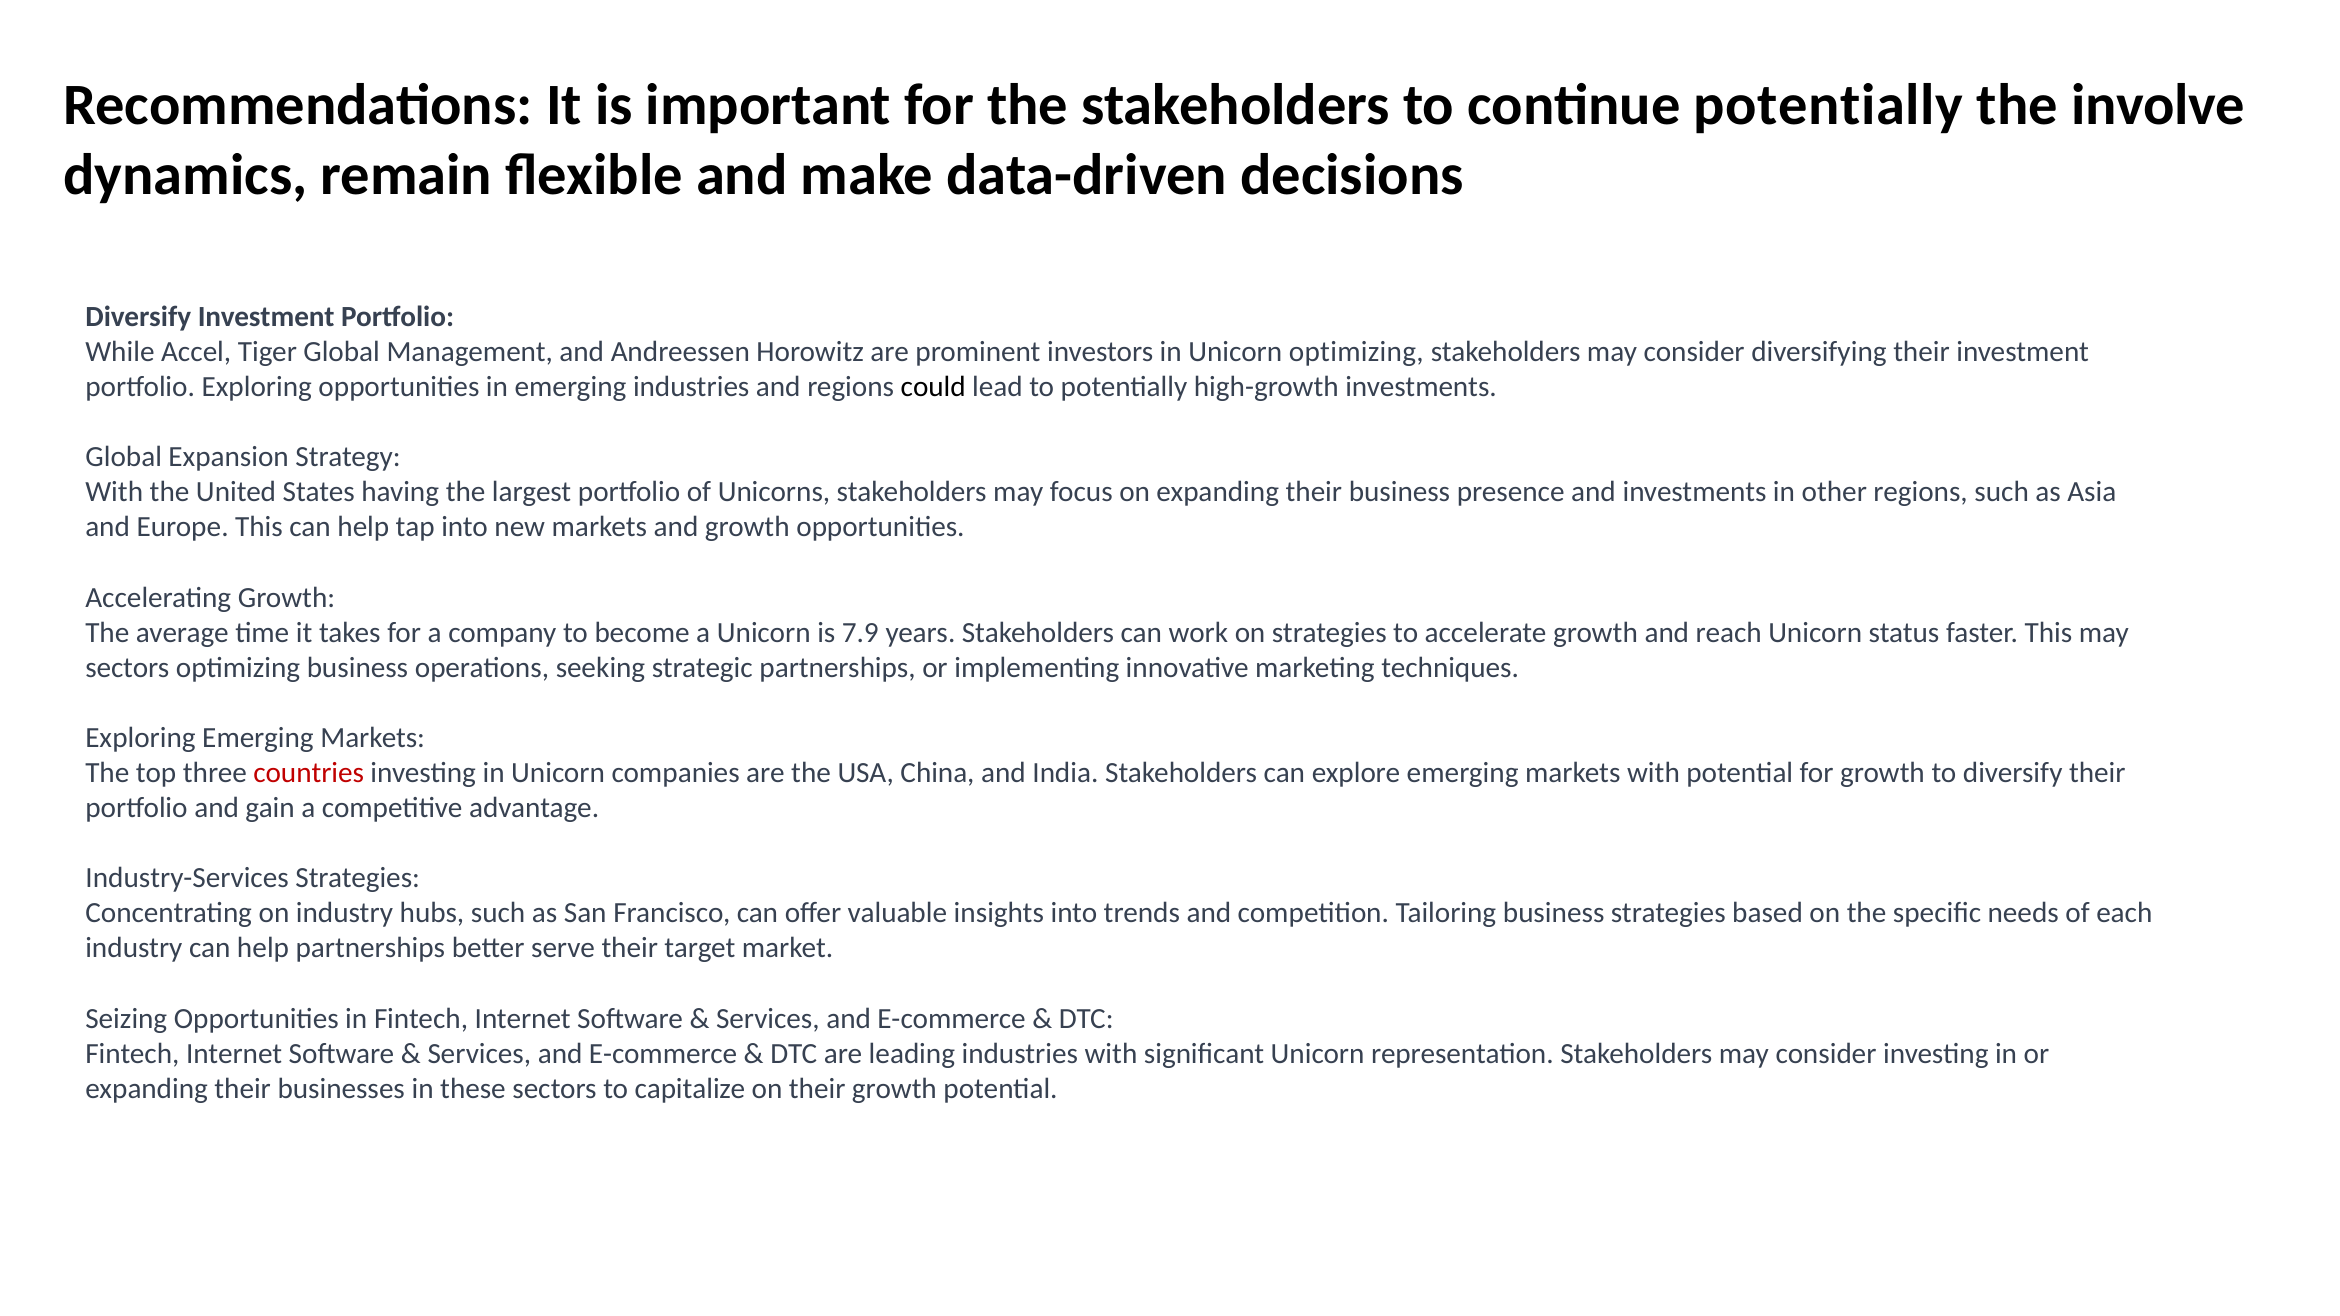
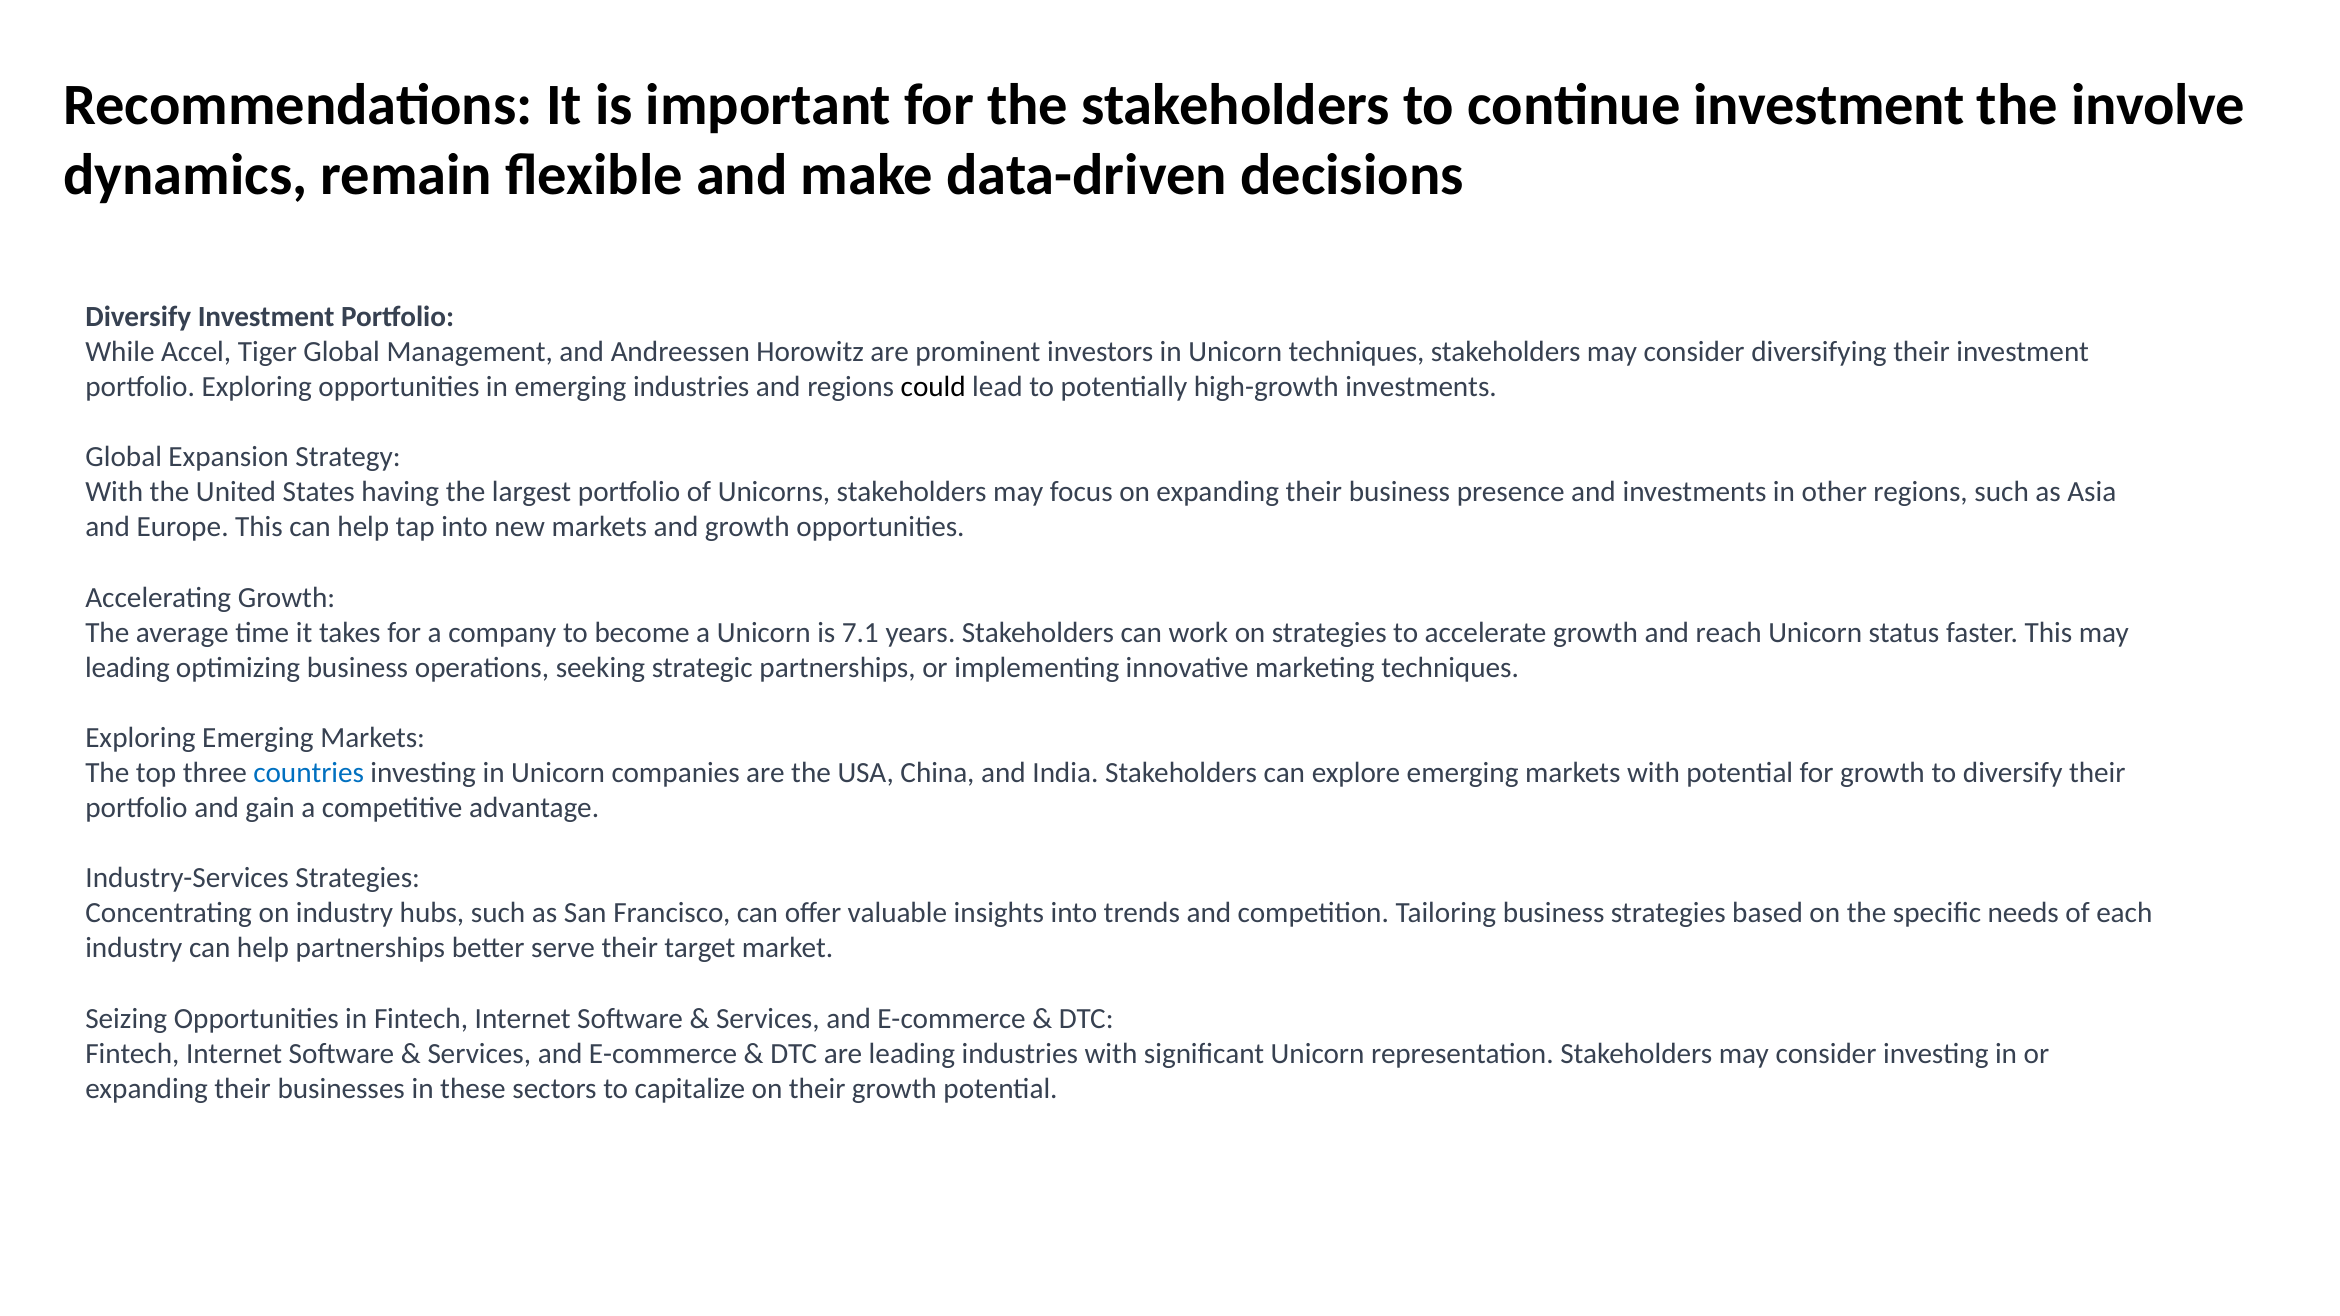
continue potentially: potentially -> investment
Unicorn optimizing: optimizing -> techniques
7.9: 7.9 -> 7.1
sectors at (127, 668): sectors -> leading
countries colour: red -> blue
